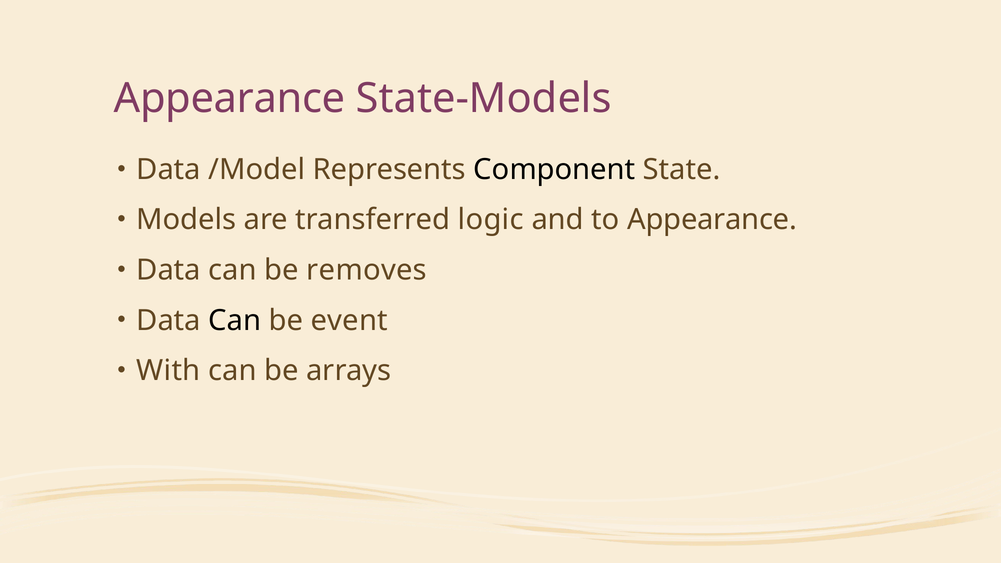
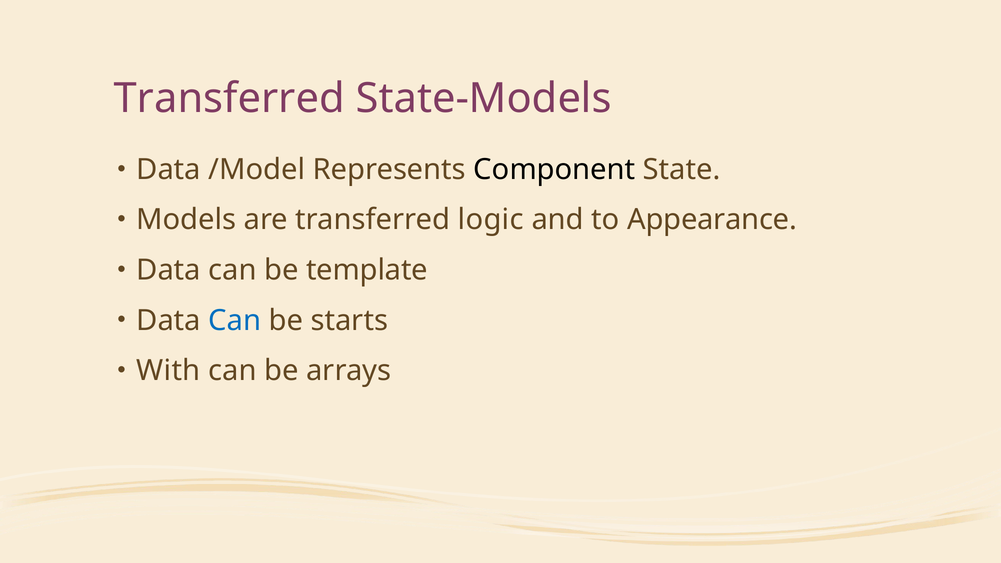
Appearance at (229, 99): Appearance -> Transferred
removes: removes -> template
Can at (235, 320) colour: black -> blue
event: event -> starts
